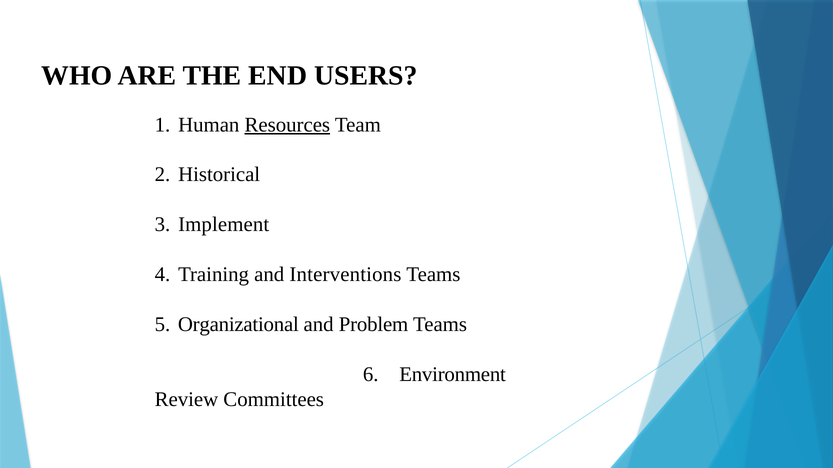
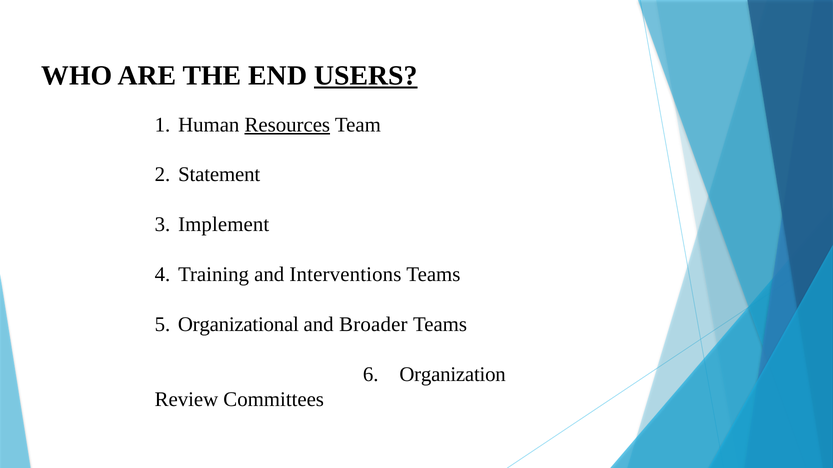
USERS underline: none -> present
Historical: Historical -> Statement
Problem: Problem -> Broader
Environment: Environment -> Organization
